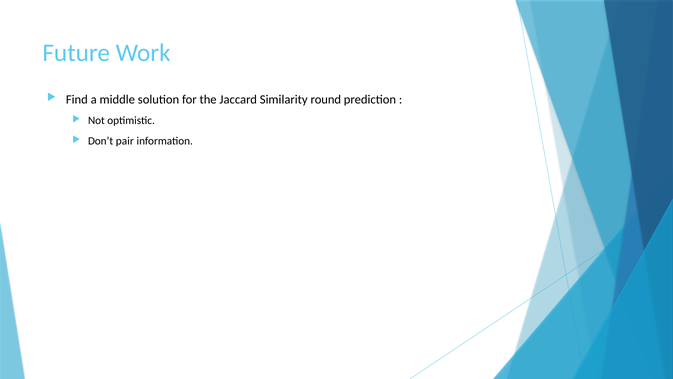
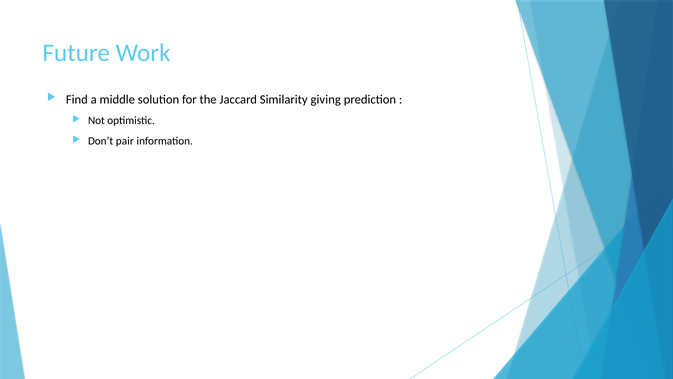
round: round -> giving
